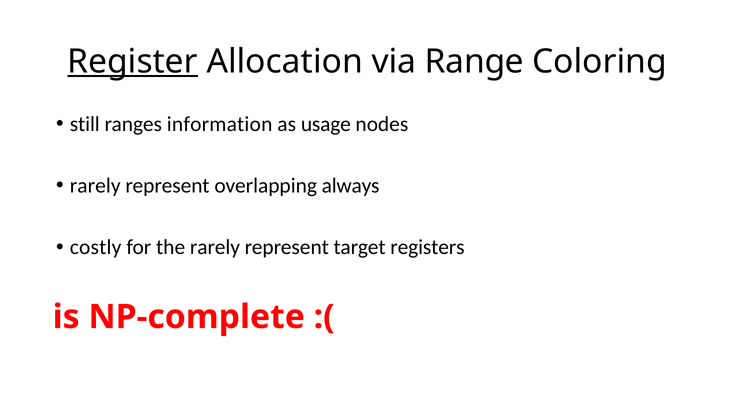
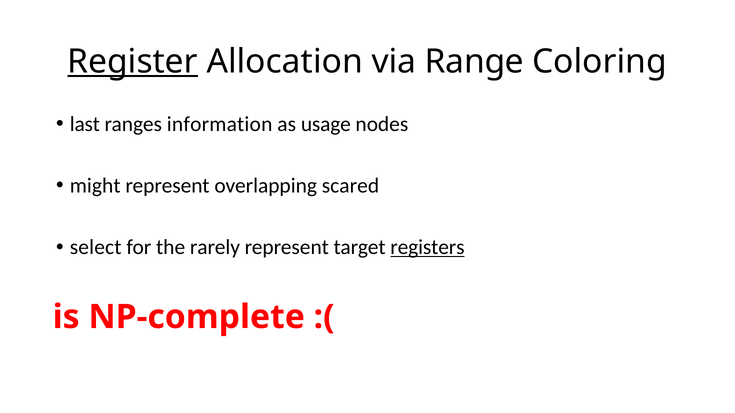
still: still -> last
rarely at (95, 186): rarely -> might
always: always -> scared
costly: costly -> select
registers underline: none -> present
